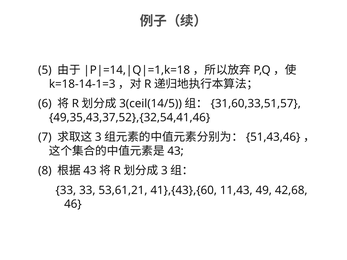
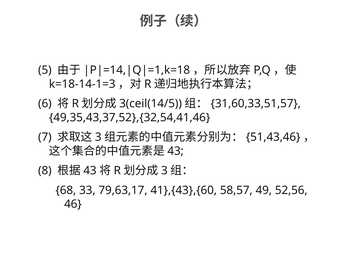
33 at (66, 190): 33 -> 68
53,61,21: 53,61,21 -> 79,63,17
11,43: 11,43 -> 58,57
42,68: 42,68 -> 52,56
